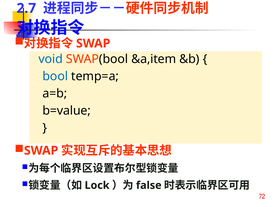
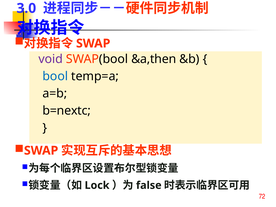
2.7: 2.7 -> 3.0
void colour: blue -> purple
&a,item: &a,item -> &a,then
b=value: b=value -> b=nextc
